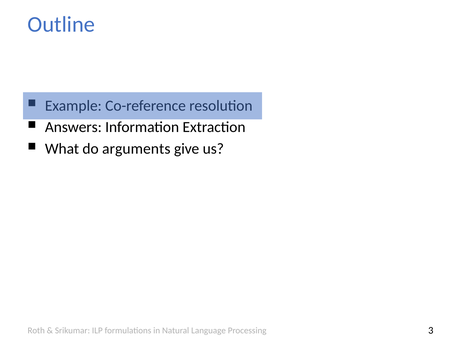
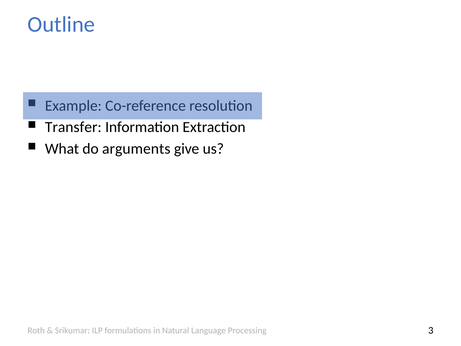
Answers: Answers -> Transfer
